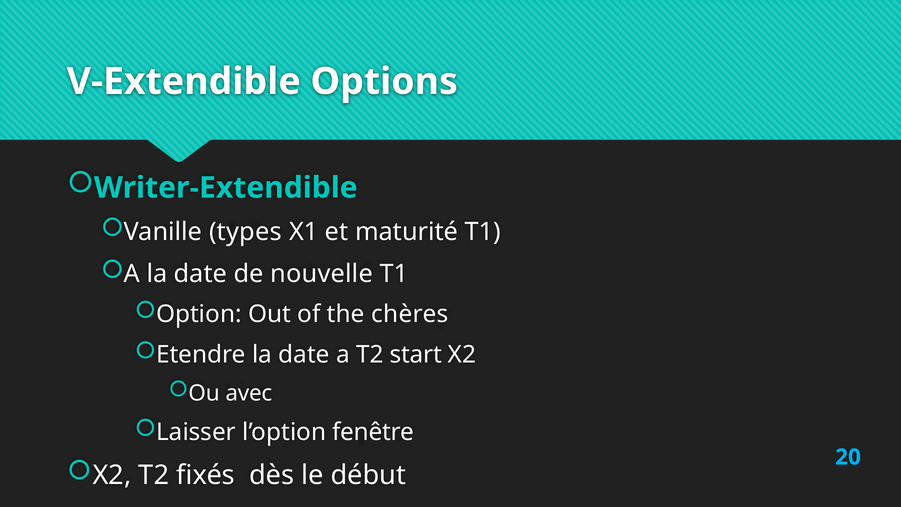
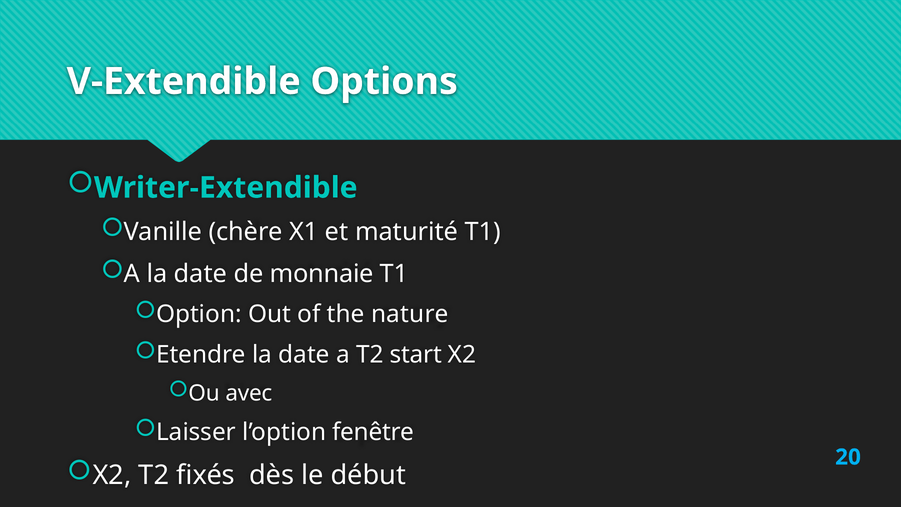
types: types -> chère
nouvelle: nouvelle -> monnaie
chères: chères -> nature
